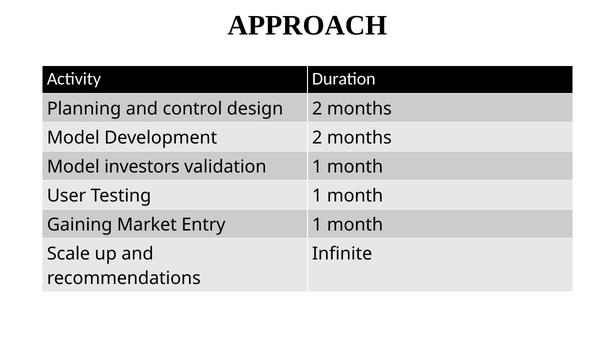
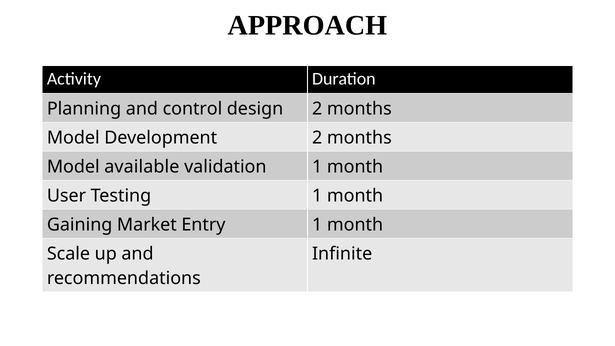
investors: investors -> available
